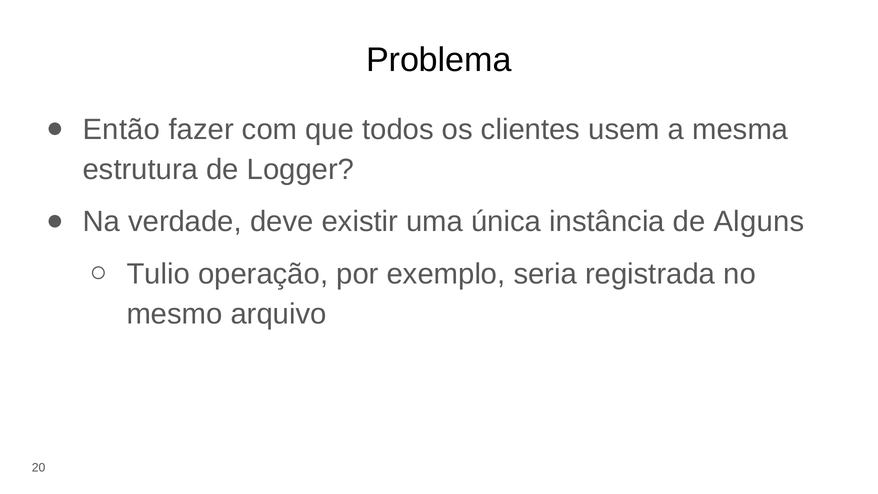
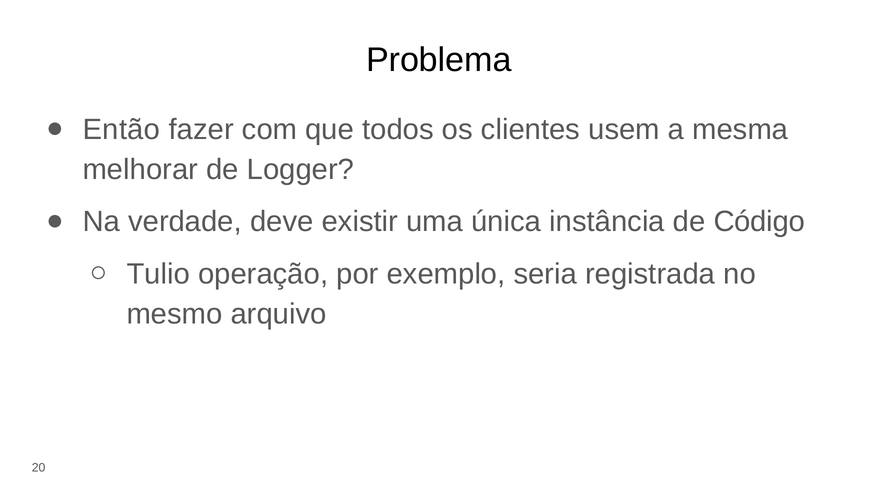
estrutura: estrutura -> melhorar
Alguns: Alguns -> Código
